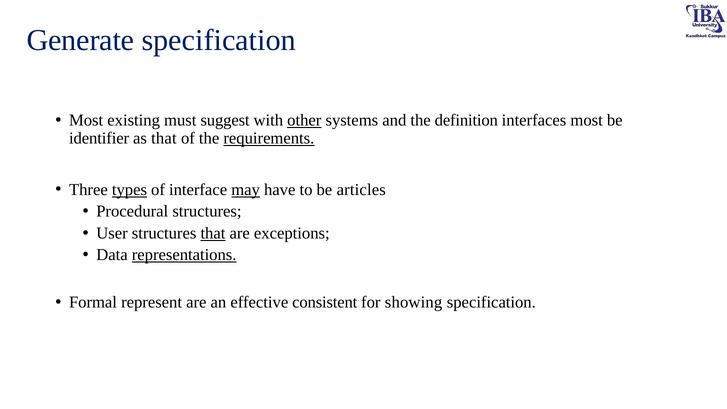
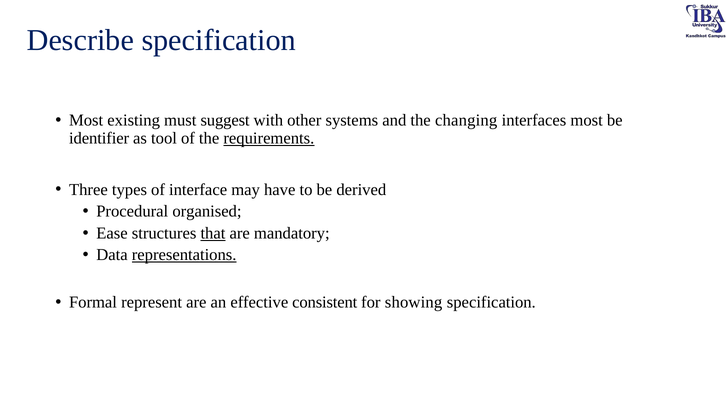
Generate: Generate -> Describe
other underline: present -> none
definition: definition -> changing
as that: that -> tool
types underline: present -> none
may underline: present -> none
articles: articles -> derived
Procedural structures: structures -> organised
User: User -> Ease
exceptions: exceptions -> mandatory
